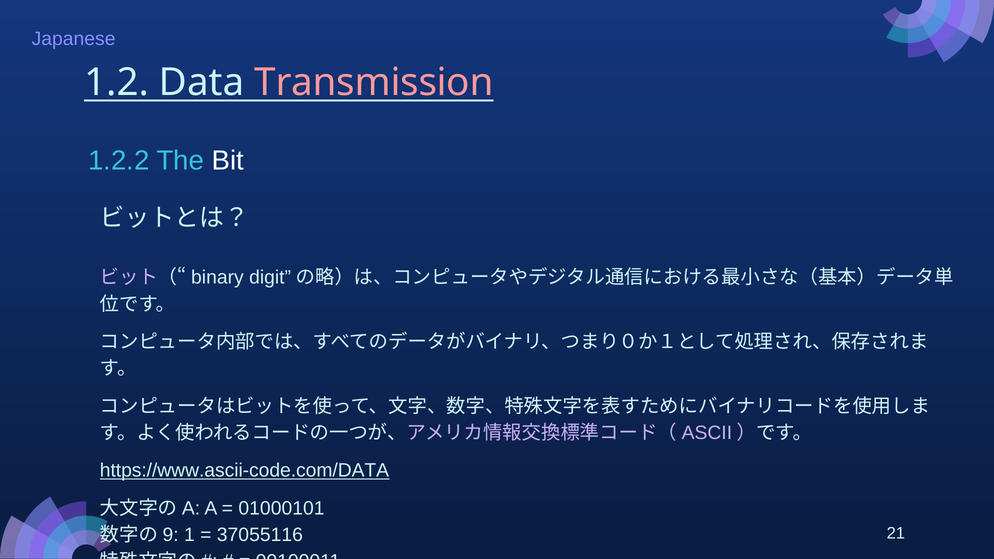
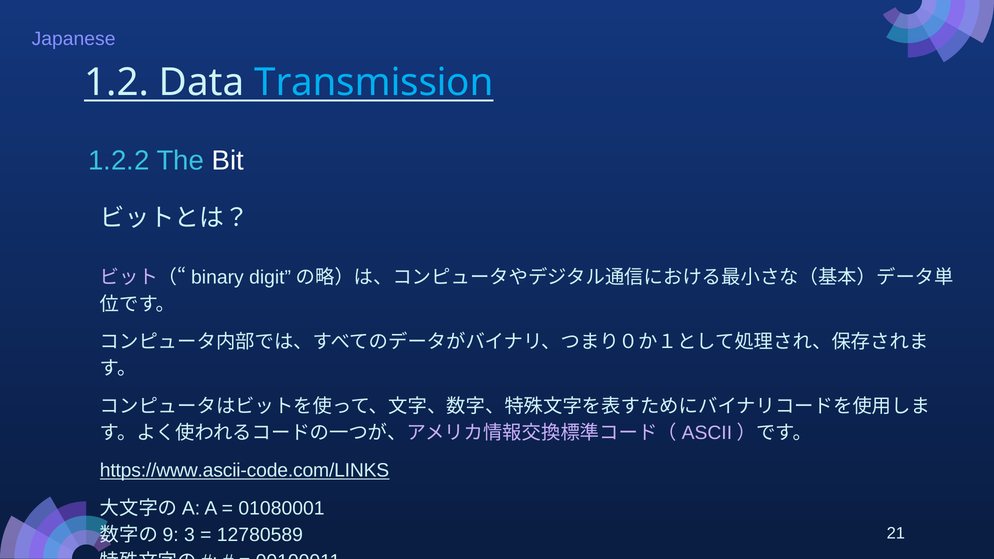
Transmission colour: pink -> light blue
https://www.ascii-code.com/DATA: https://www.ascii-code.com/DATA -> https://www.ascii-code.com/LINKS
01000101: 01000101 -> 01080001
1: 1 -> 3
37055116: 37055116 -> 12780589
